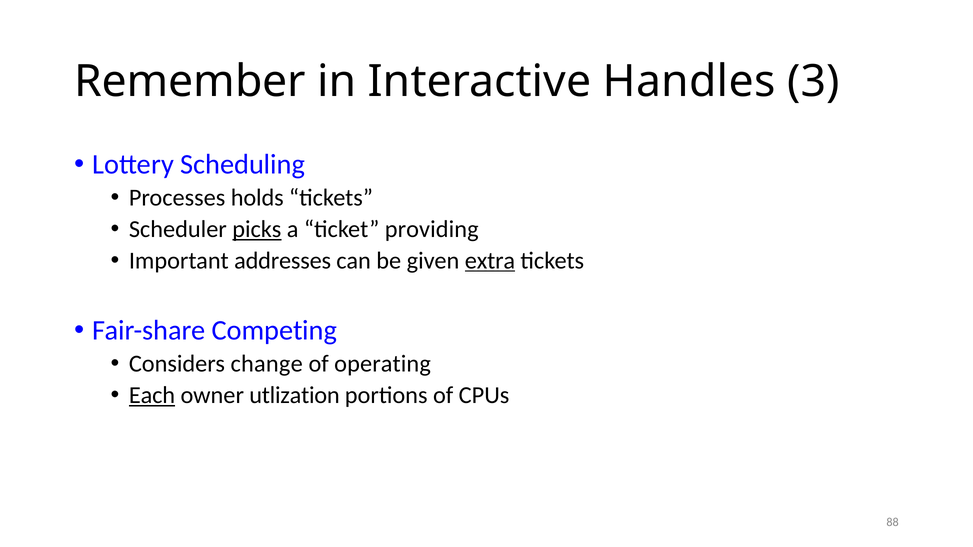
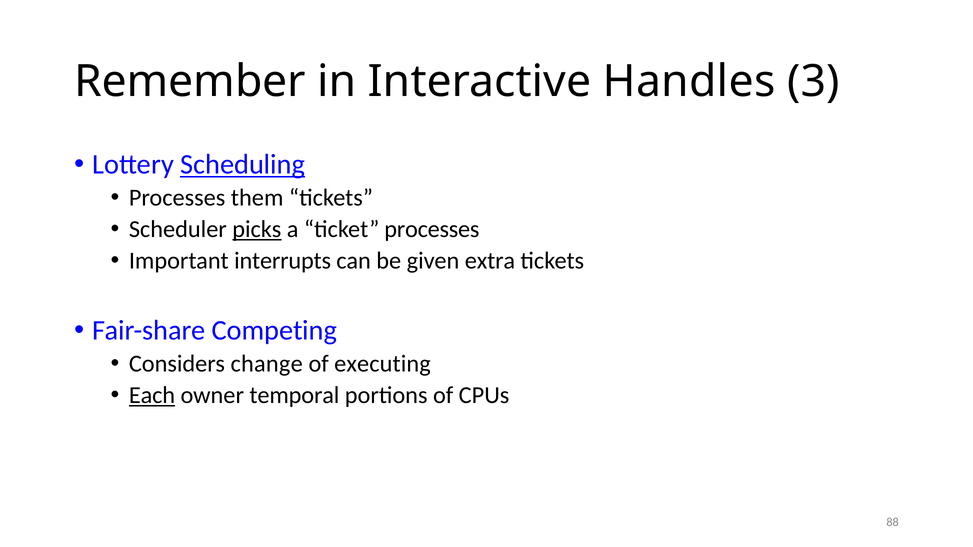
Scheduling underline: none -> present
holds: holds -> them
ticket providing: providing -> processes
addresses: addresses -> interrupts
extra underline: present -> none
operating: operating -> executing
utlization: utlization -> temporal
